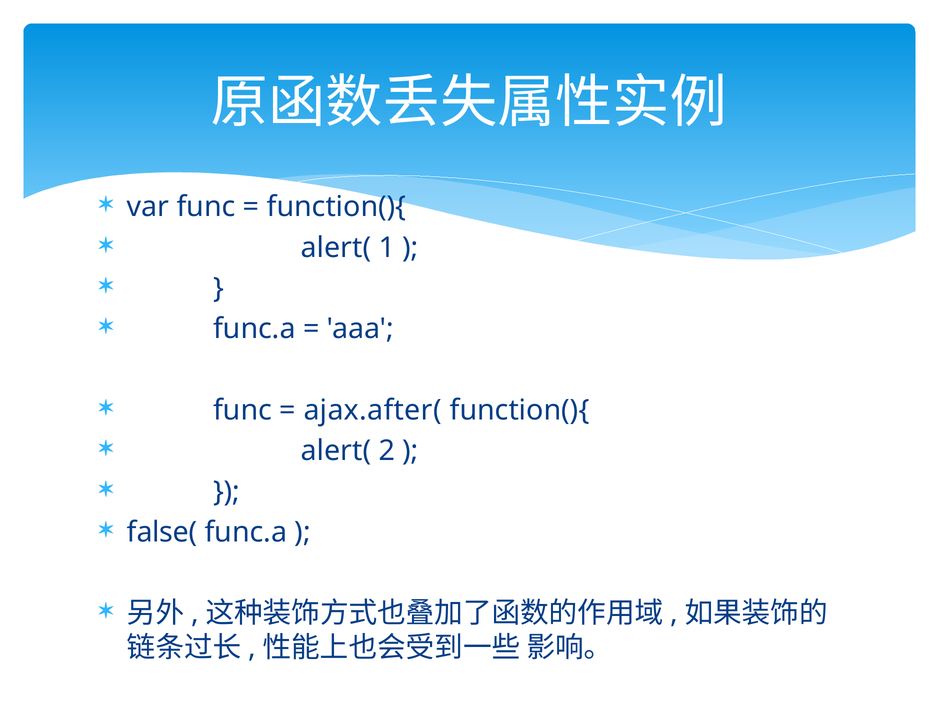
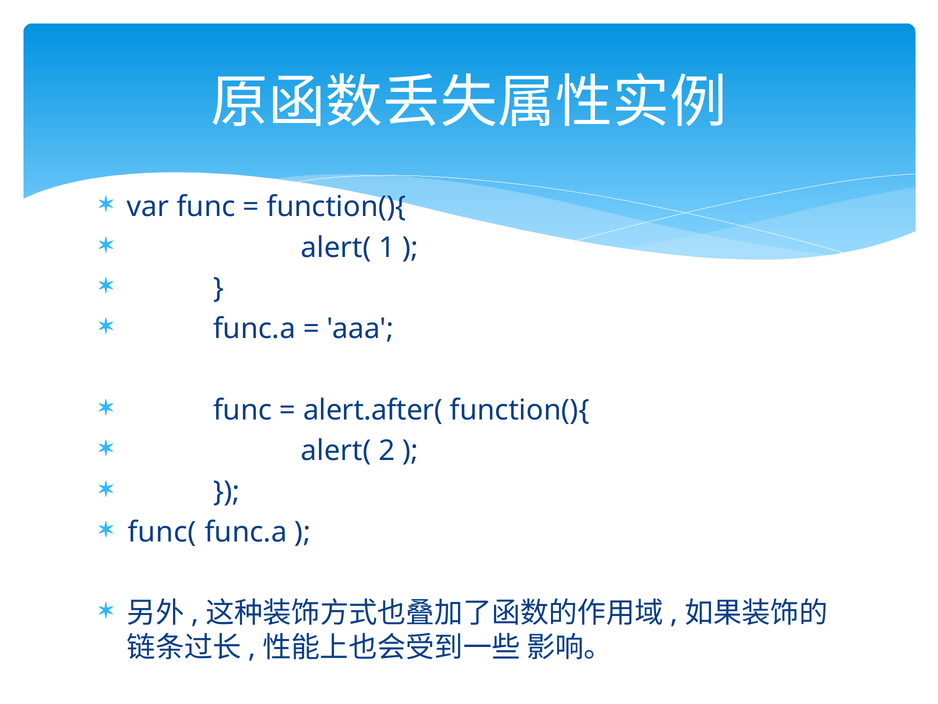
ajax.after(: ajax.after( -> alert.after(
false(: false( -> func(
